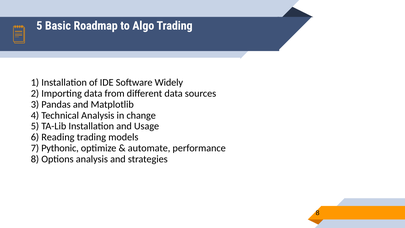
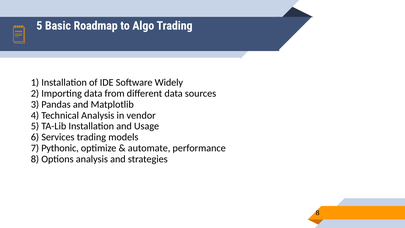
change: change -> vendor
Reading: Reading -> Services
